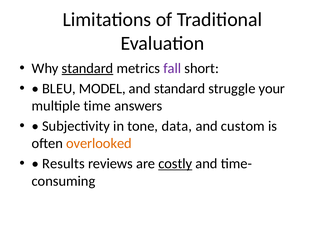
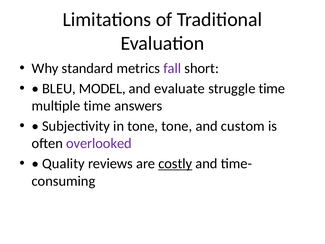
standard at (88, 68) underline: present -> none
and standard: standard -> evaluate
struggle your: your -> time
tone data: data -> tone
overlooked colour: orange -> purple
Results: Results -> Quality
